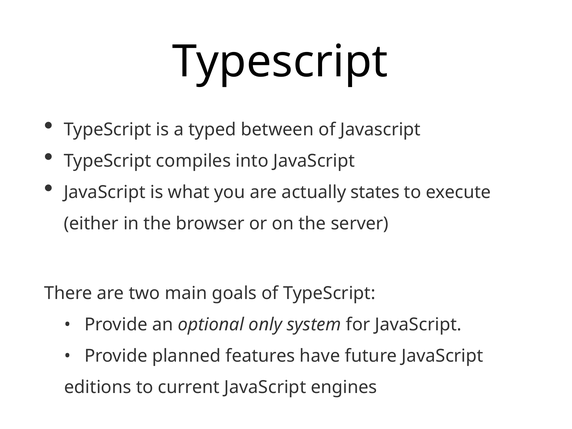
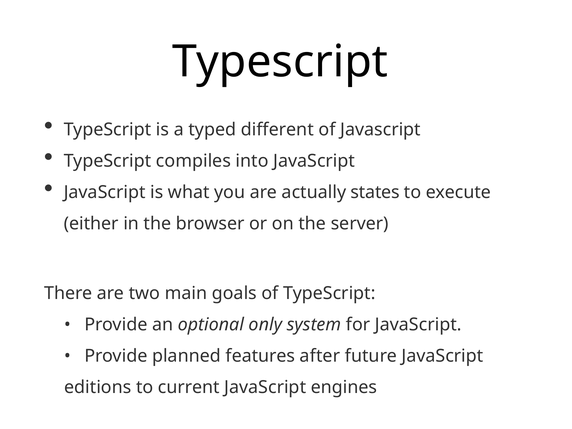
between: between -> different
have: have -> after
